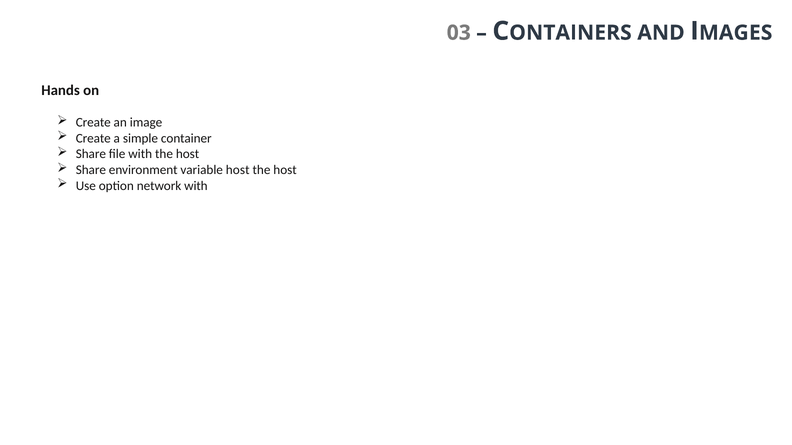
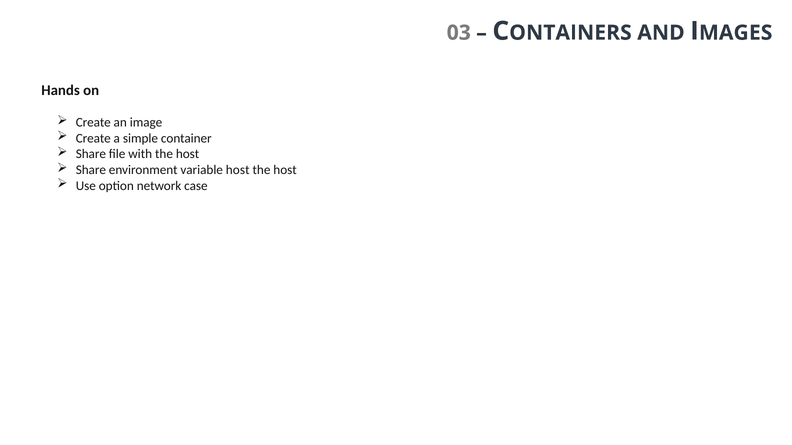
network with: with -> case
